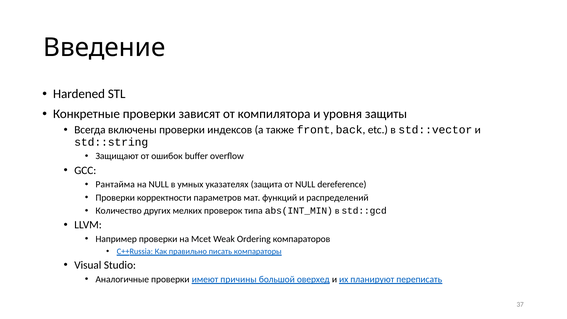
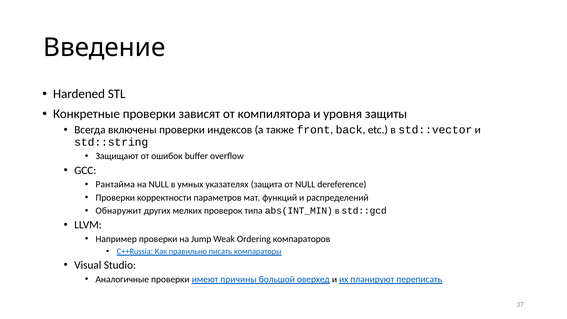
Количество: Количество -> Обнаружит
Mcet: Mcet -> Jump
